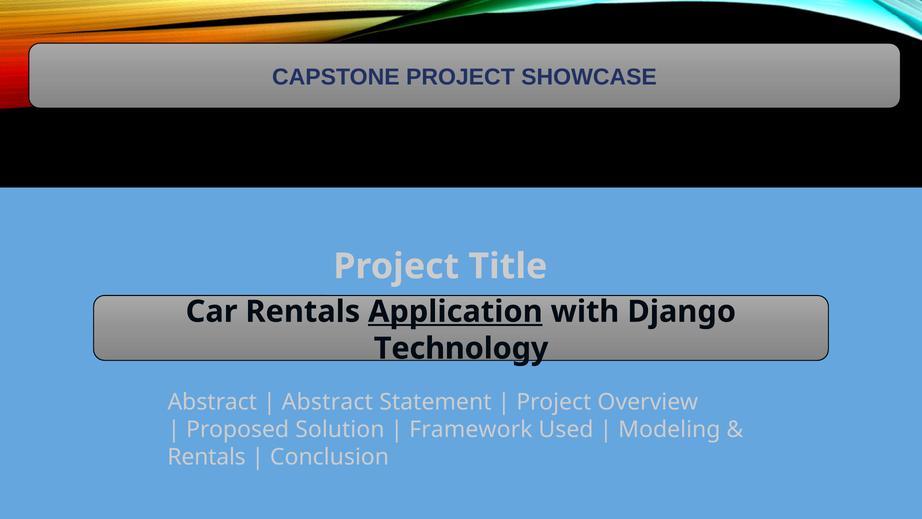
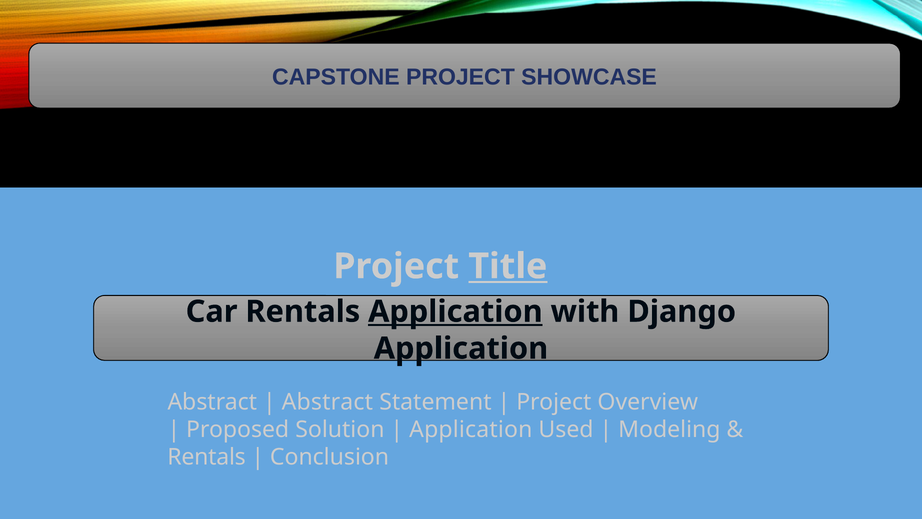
Title underline: none -> present
Technology at (461, 348): Technology -> Application
Framework at (471, 429): Framework -> Application
